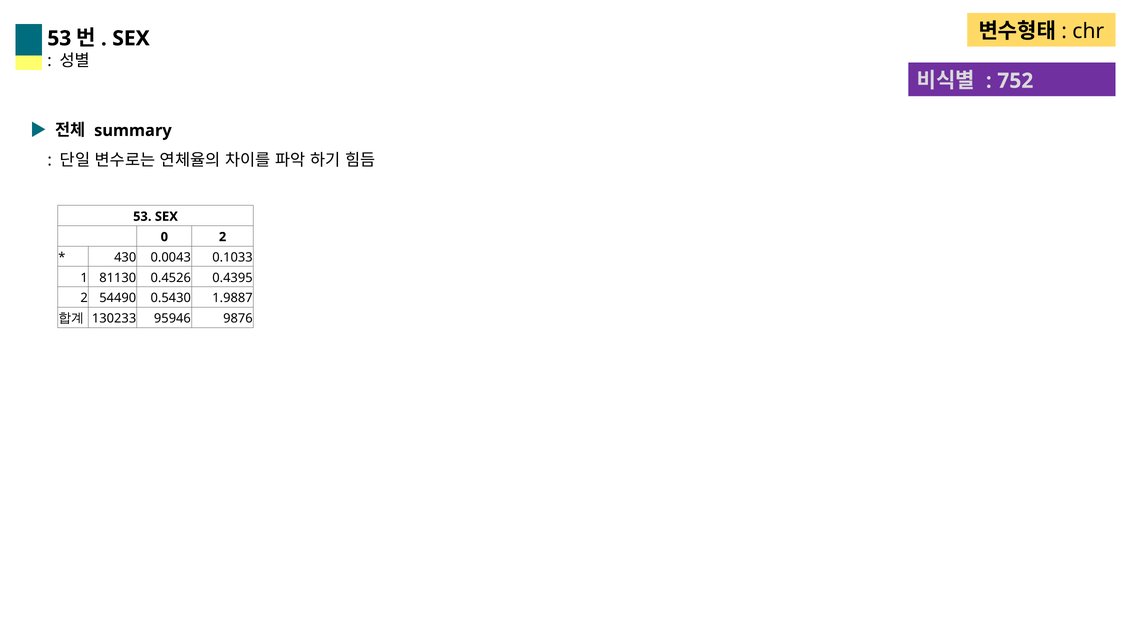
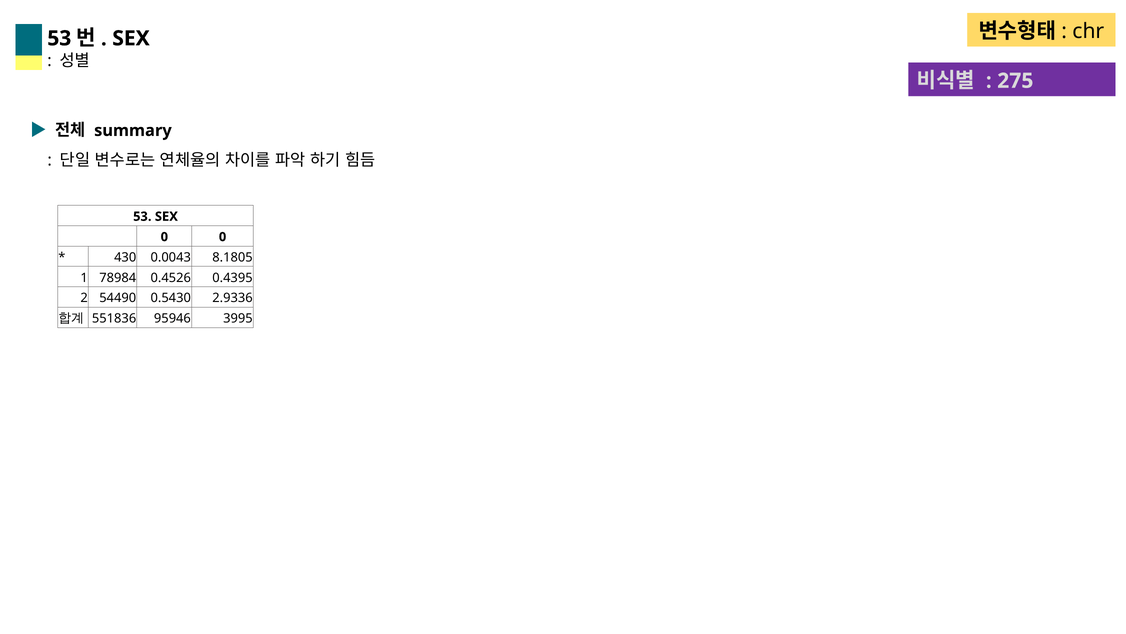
752: 752 -> 275
0 2: 2 -> 0
0.1033: 0.1033 -> 8.1805
81130: 81130 -> 78984
1.9887: 1.9887 -> 2.9336
130233: 130233 -> 551836
9876: 9876 -> 3995
